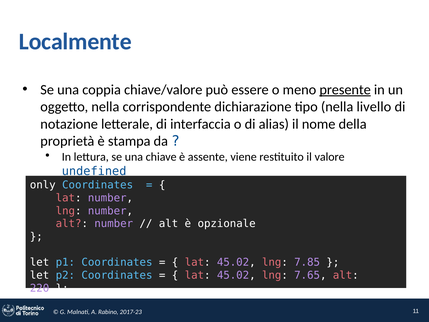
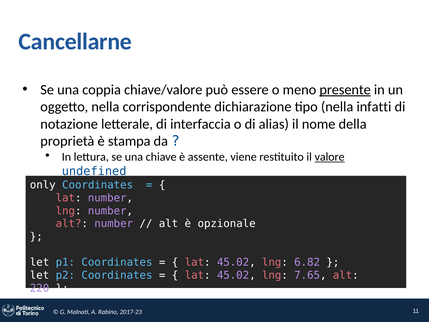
Localmente: Localmente -> Cancellarne
livello: livello -> infatti
valore underline: none -> present
7.85: 7.85 -> 6.82
